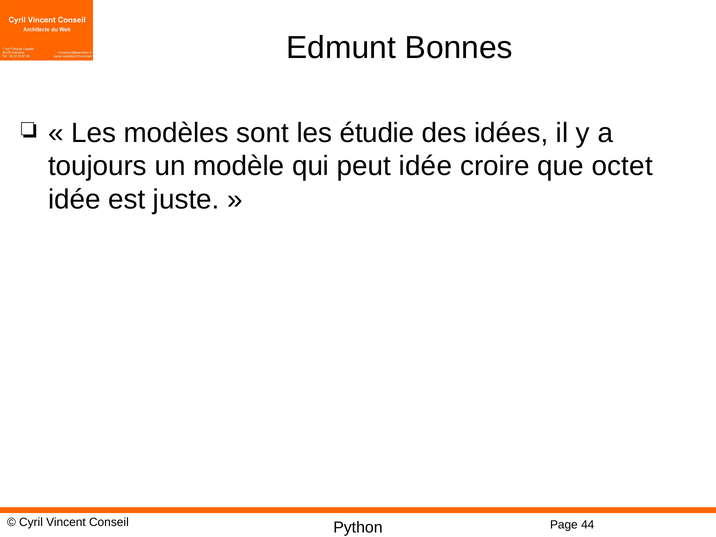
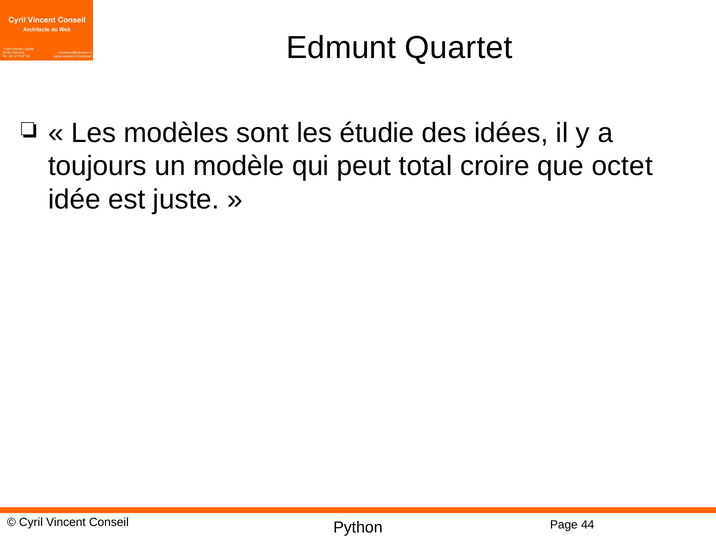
Bonnes: Bonnes -> Quartet
peut idée: idée -> total
